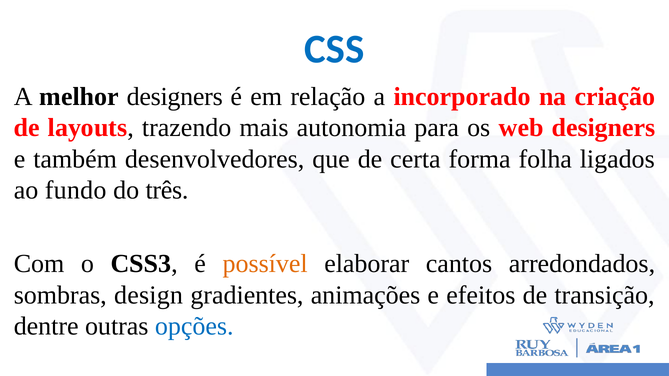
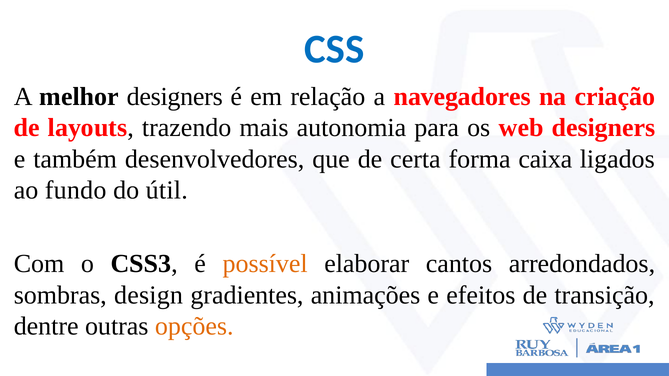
incorporado: incorporado -> navegadores
folha: folha -> caixa
três: três -> útil
opções colour: blue -> orange
